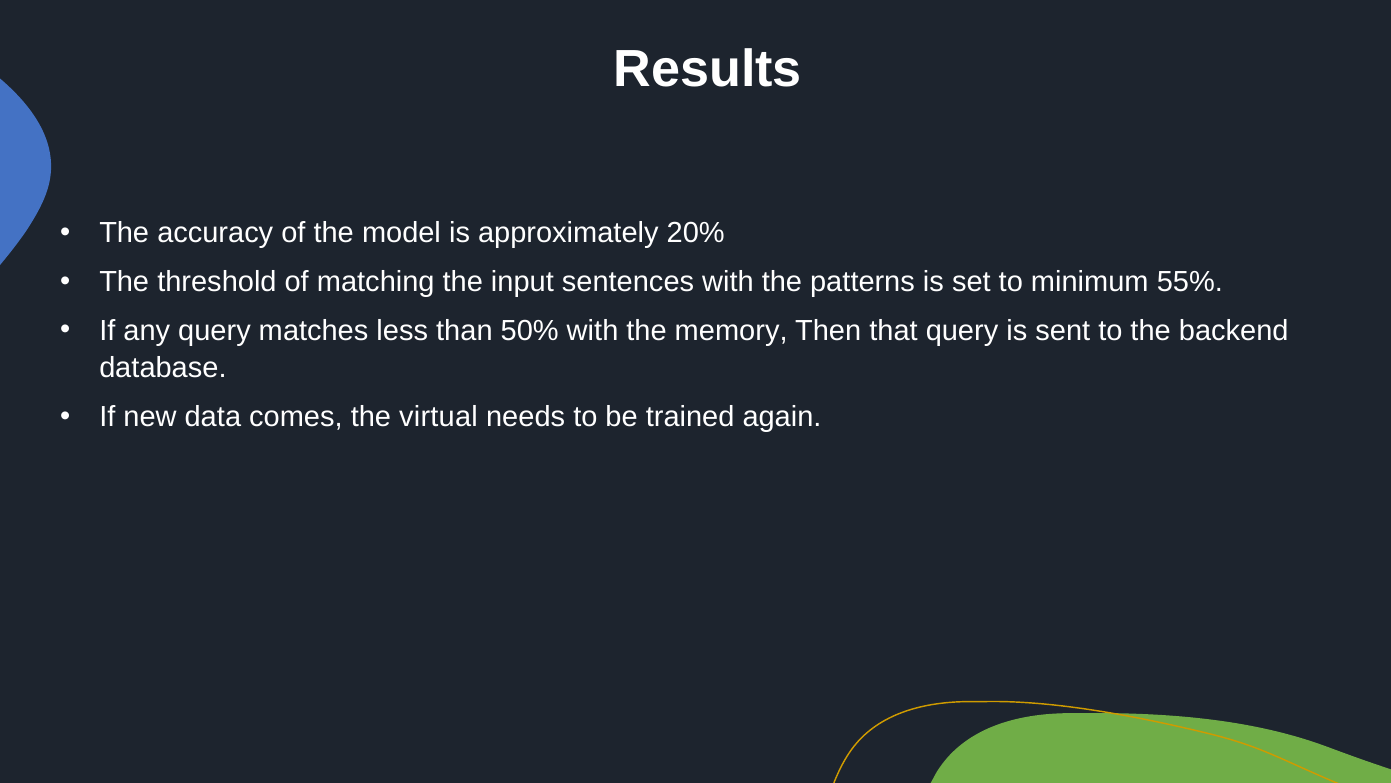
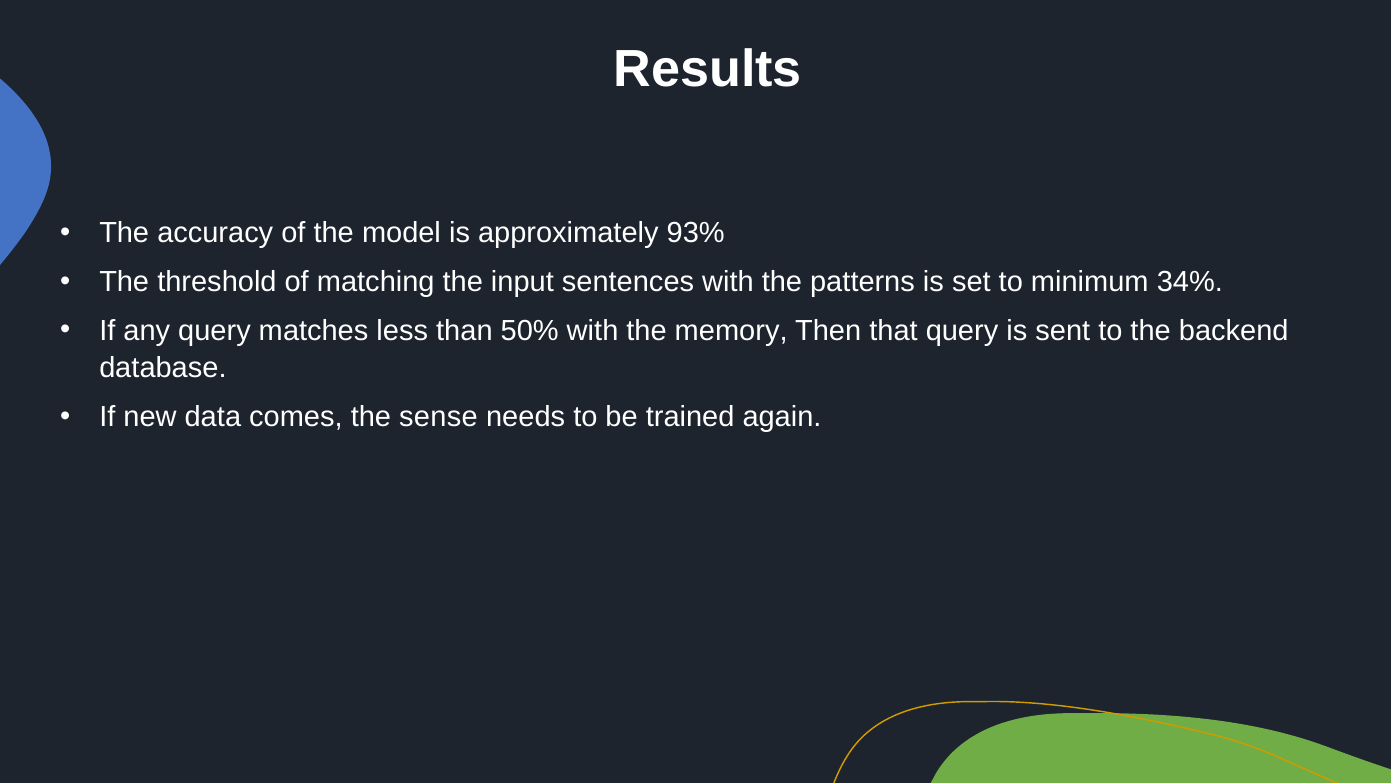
20%: 20% -> 93%
55%: 55% -> 34%
virtual: virtual -> sense
